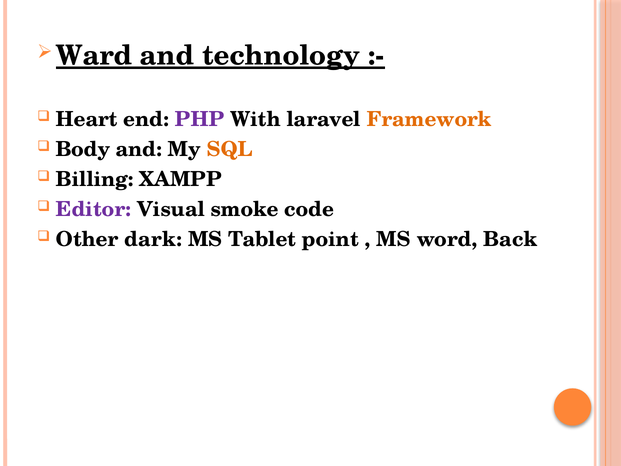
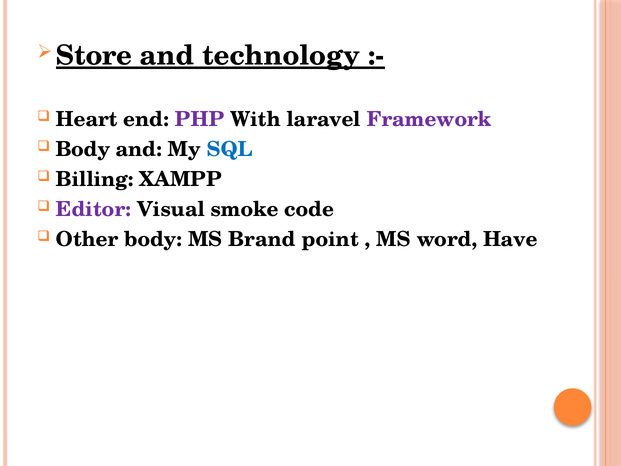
Ward: Ward -> Store
Framework colour: orange -> purple
SQL colour: orange -> blue
Other dark: dark -> body
Tablet: Tablet -> Brand
Back: Back -> Have
